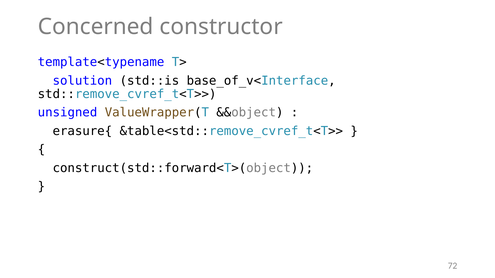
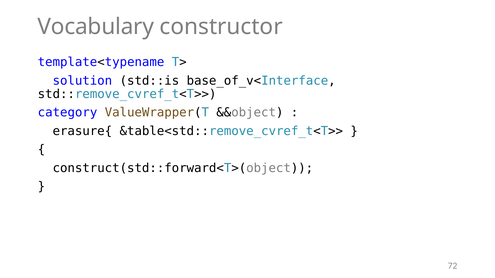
Concerned: Concerned -> Vocabulary
unsigned: unsigned -> category
